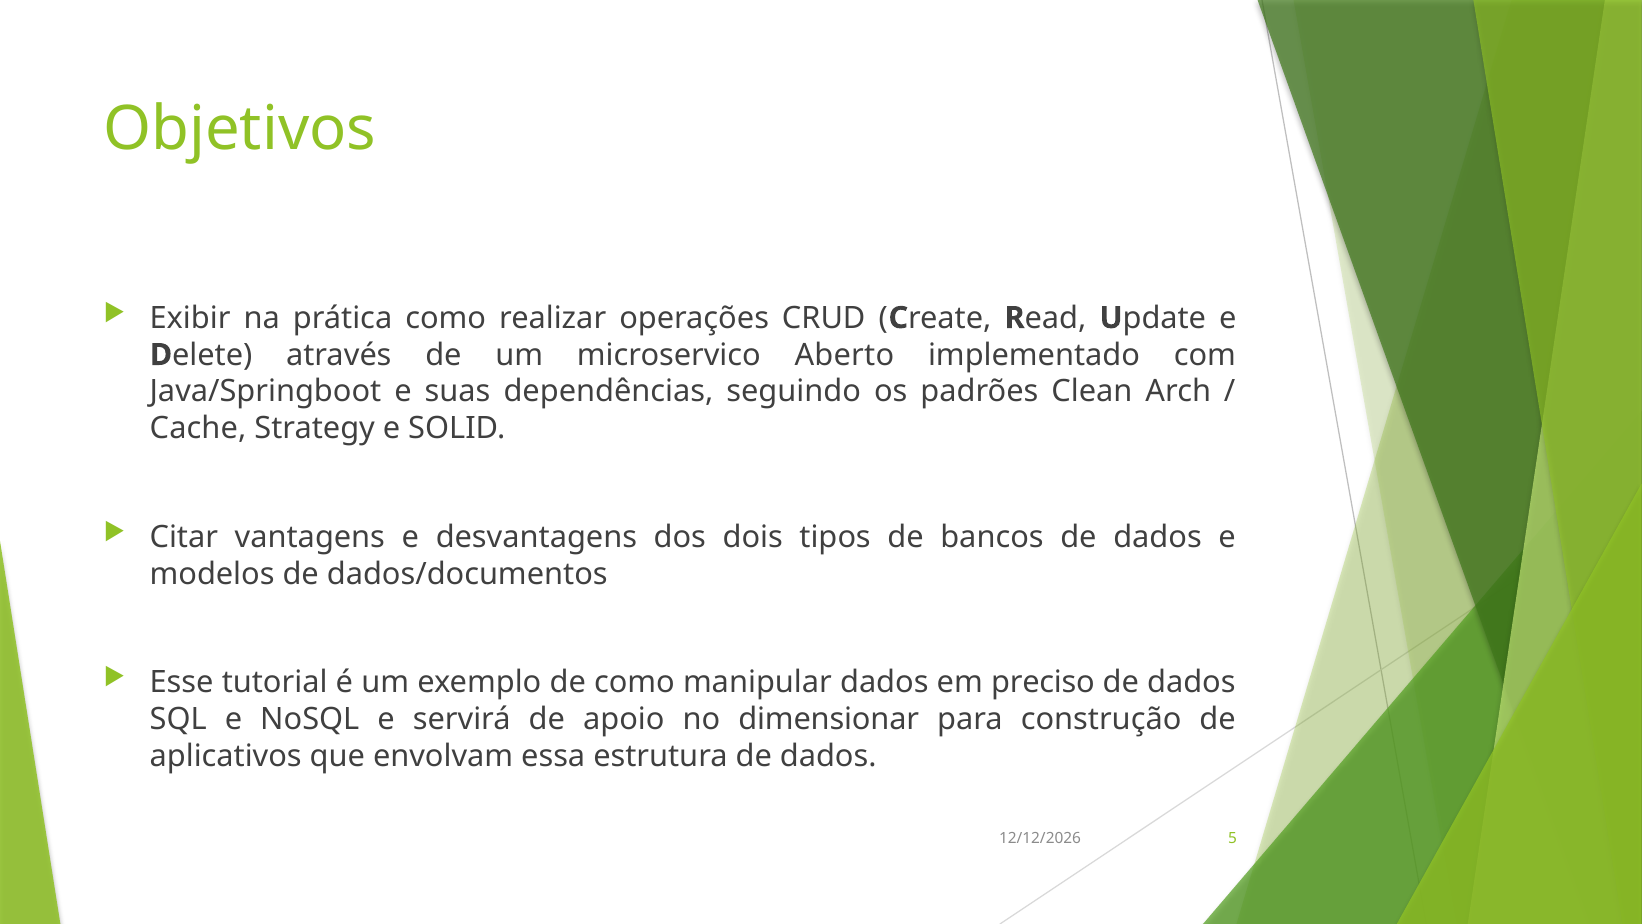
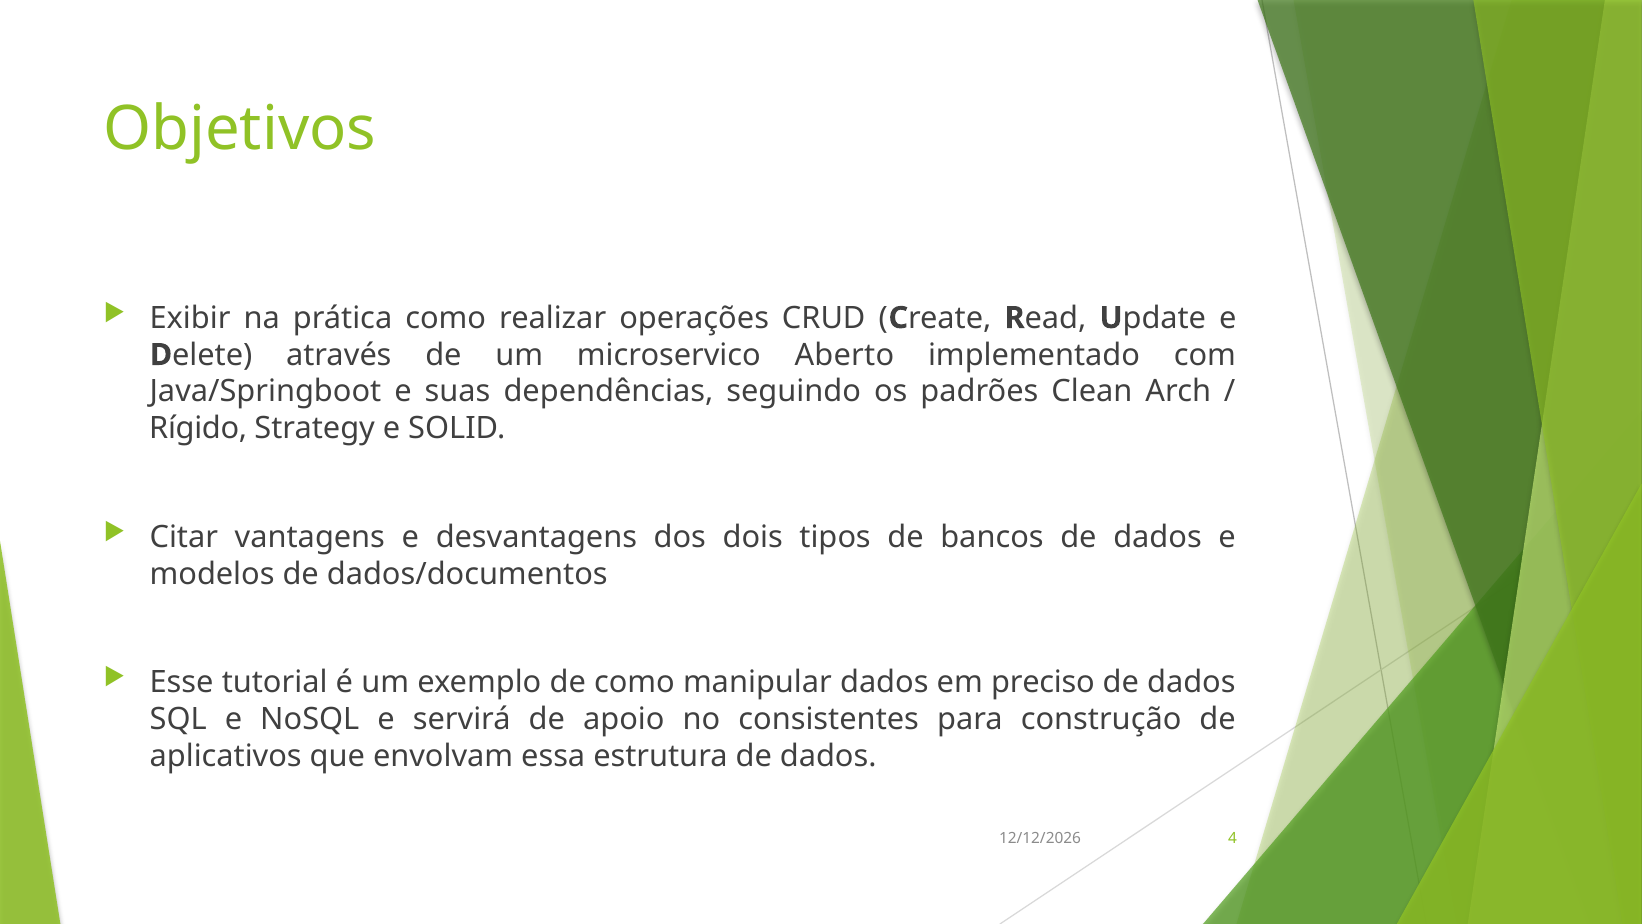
Cache: Cache -> Rígido
dimensionar: dimensionar -> consistentes
5: 5 -> 4
